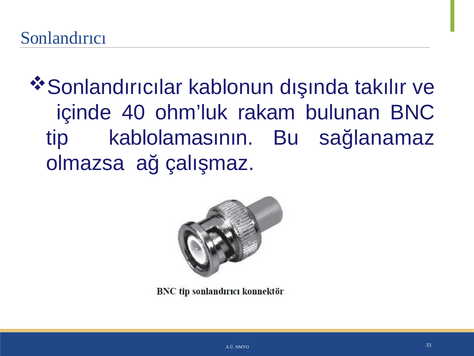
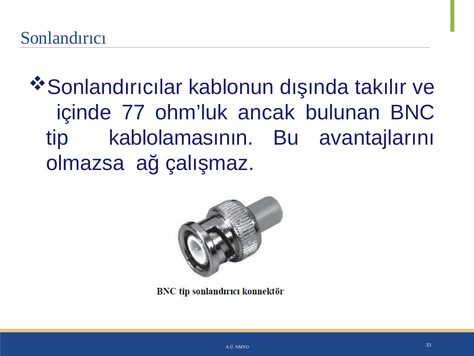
40: 40 -> 77
rakam: rakam -> ancak
sağlanamaz: sağlanamaz -> avantajlarını
